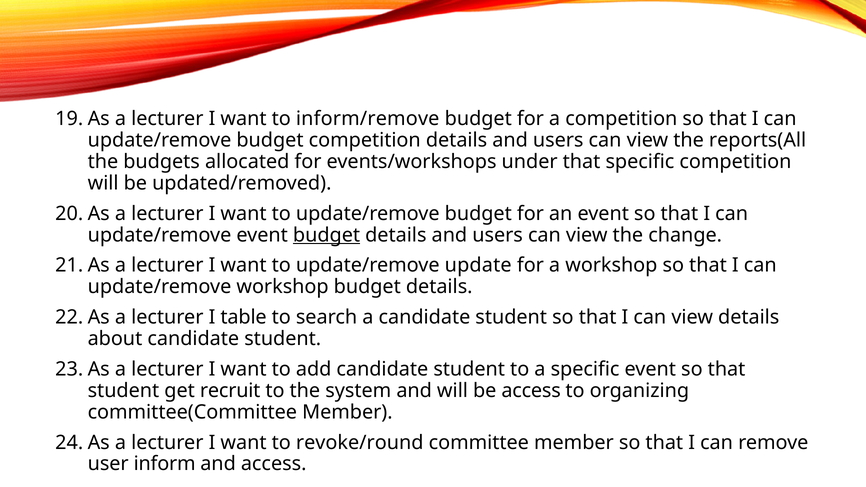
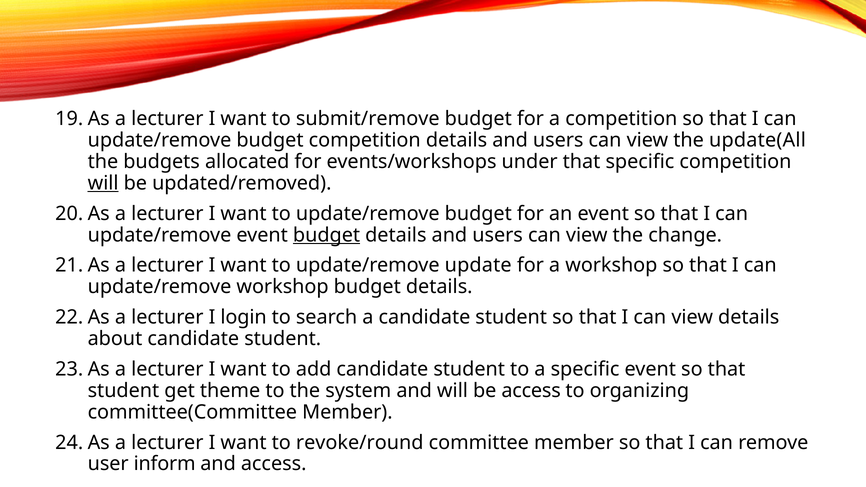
inform/remove: inform/remove -> submit/remove
reports(All: reports(All -> update(All
will at (103, 183) underline: none -> present
table: table -> login
recruit: recruit -> theme
